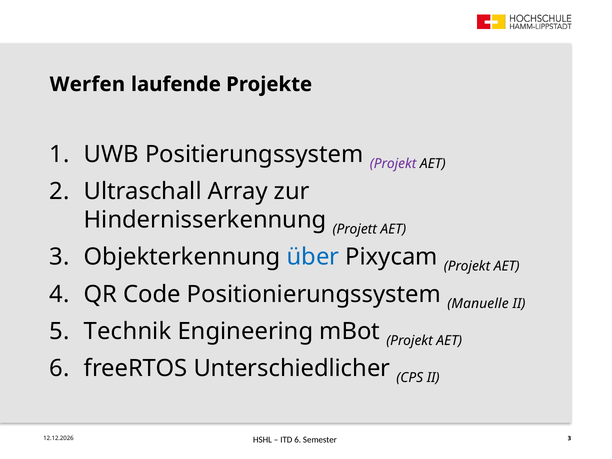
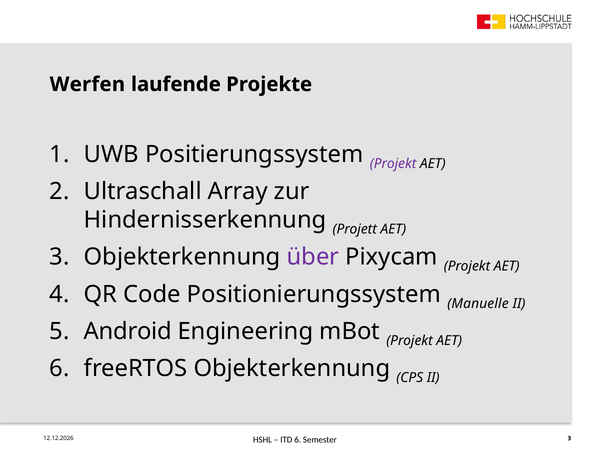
über colour: blue -> purple
Technik: Technik -> Android
freeRTOS Unterschiedlicher: Unterschiedlicher -> Objekterkennung
